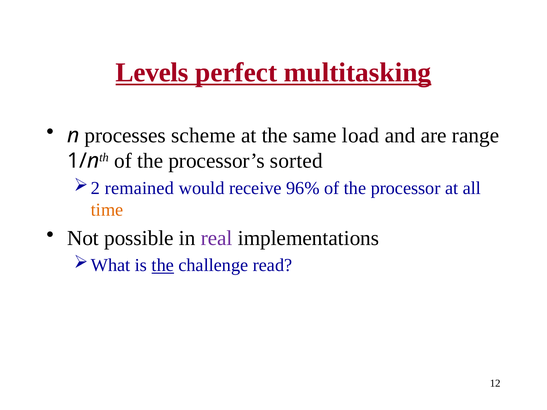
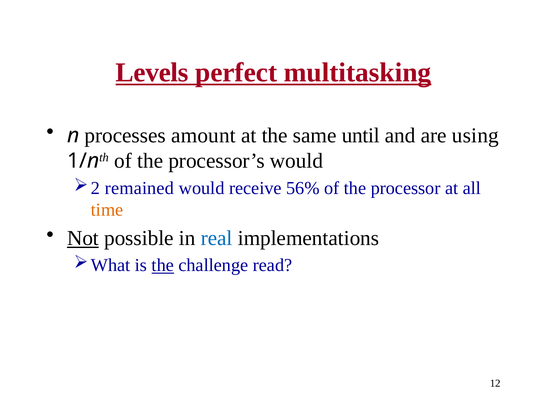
scheme: scheme -> amount
load: load -> until
range: range -> using
processor’s sorted: sorted -> would
96%: 96% -> 56%
Not underline: none -> present
real colour: purple -> blue
